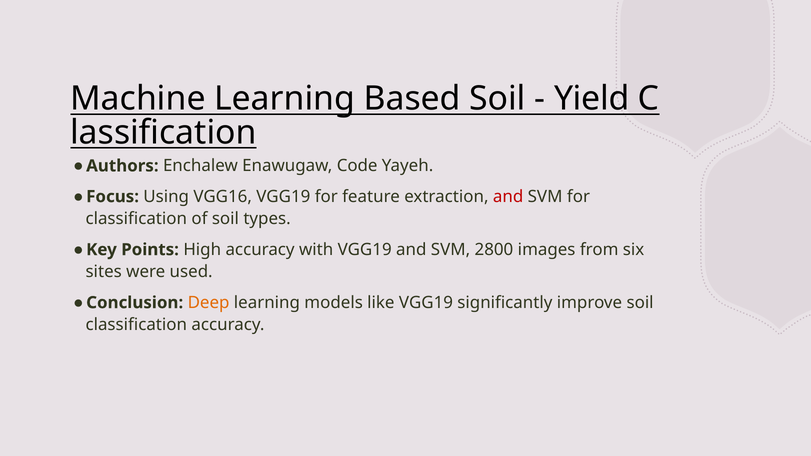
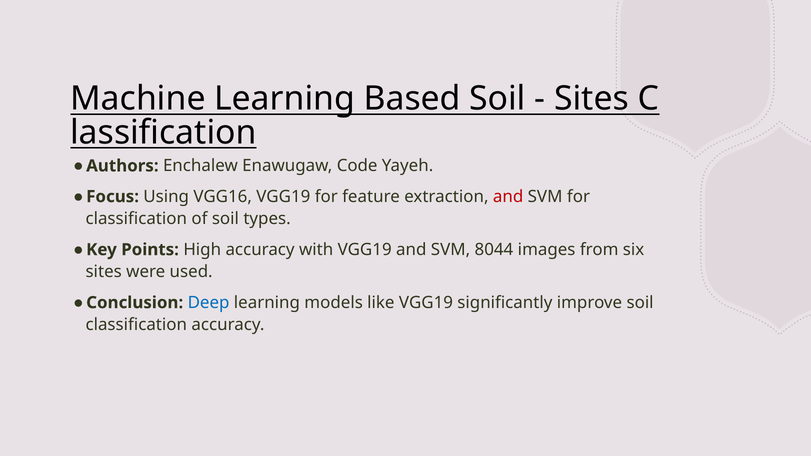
Yield at (592, 99): Yield -> Sites
2800: 2800 -> 8044
Deep colour: orange -> blue
